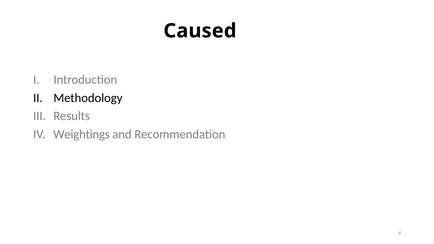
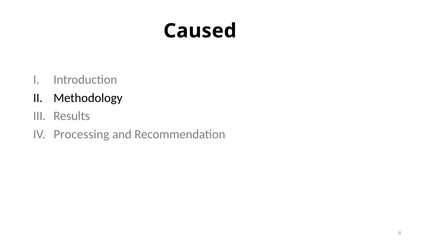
Weightings: Weightings -> Processing
